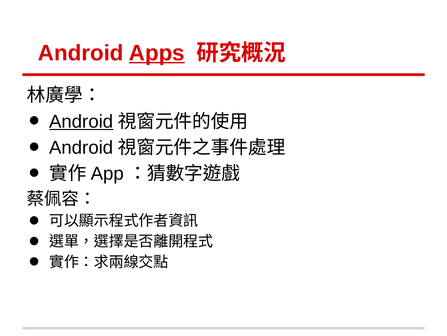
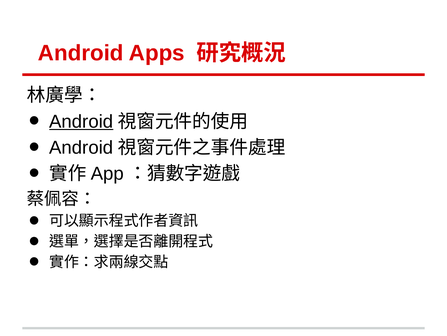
Apps underline: present -> none
